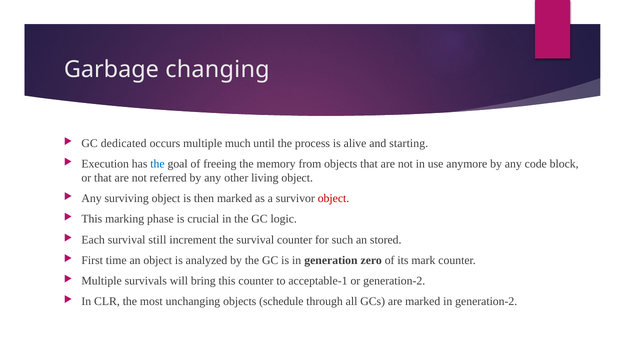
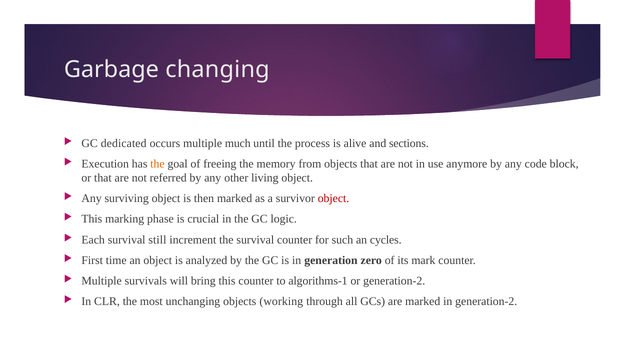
starting: starting -> sections
the at (158, 164) colour: blue -> orange
stored: stored -> cycles
acceptable-1: acceptable-1 -> algorithms-1
schedule: schedule -> working
